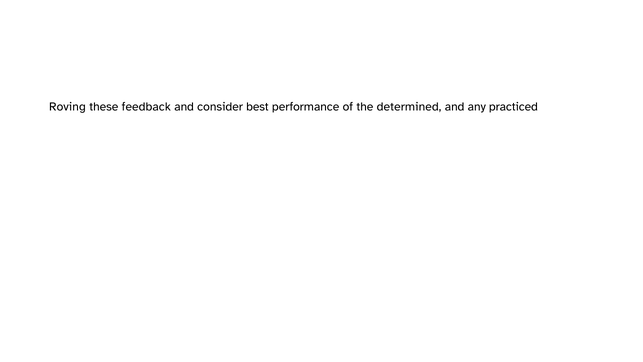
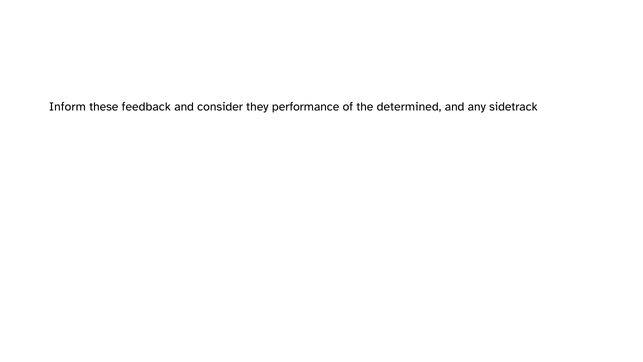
Roving: Roving -> Inform
best: best -> they
practiced: practiced -> sidetrack
